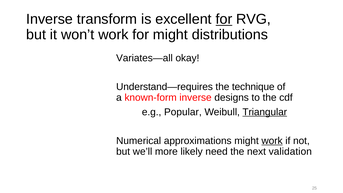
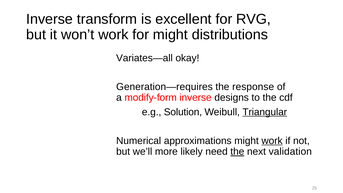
for at (224, 19) underline: present -> none
Understand—requires: Understand—requires -> Generation—requires
technique: technique -> response
known-form: known-form -> modify-form
Popular: Popular -> Solution
the at (237, 152) underline: none -> present
